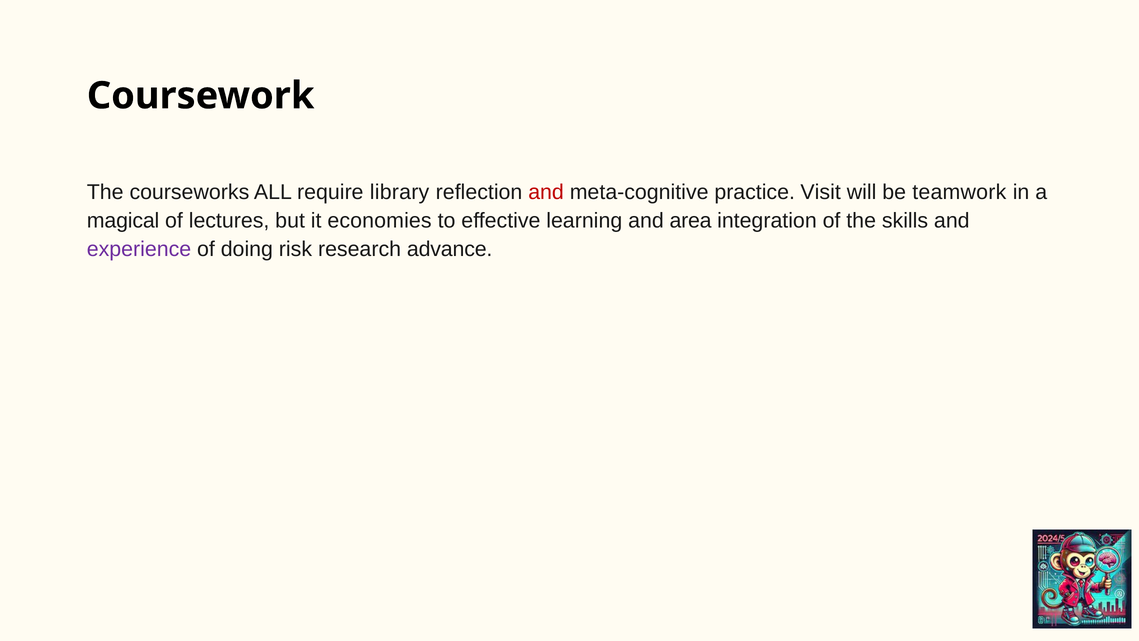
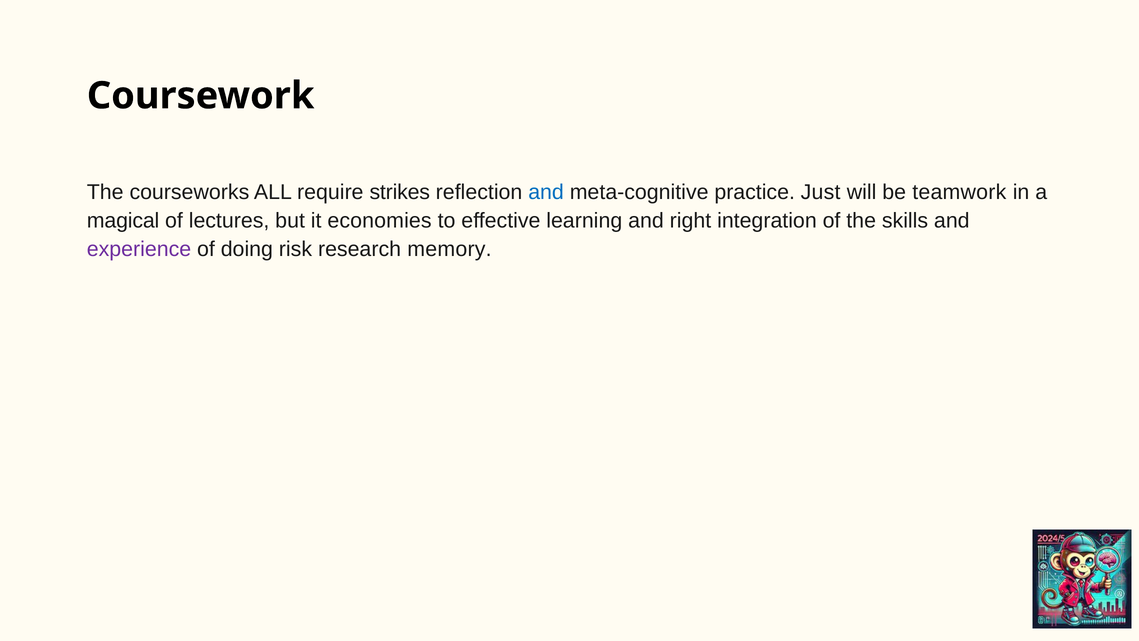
library: library -> strikes
and at (546, 192) colour: red -> blue
Visit: Visit -> Just
area: area -> right
advance: advance -> memory
